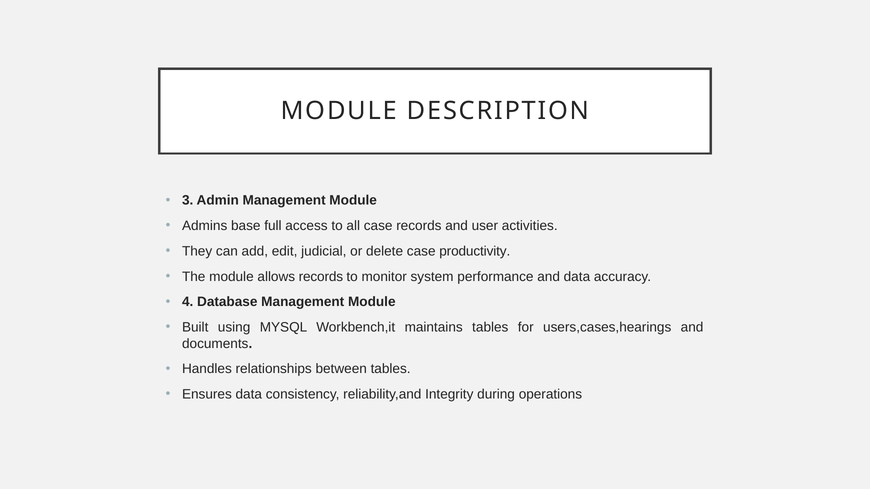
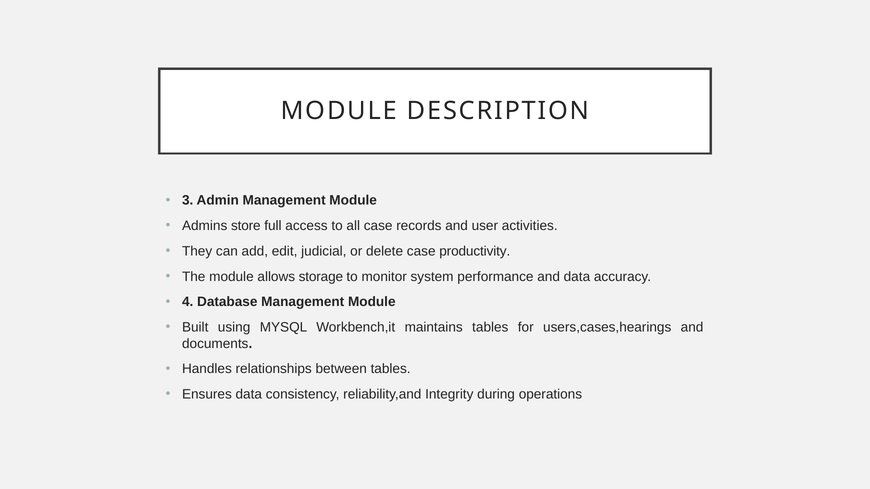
base: base -> store
allows records: records -> storage
